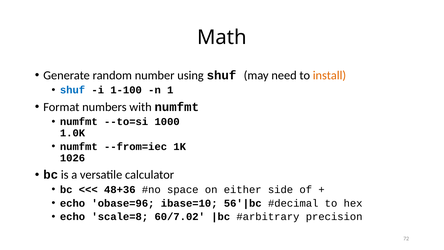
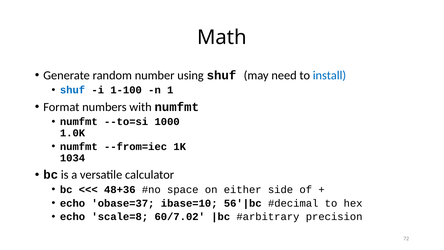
install colour: orange -> blue
1026: 1026 -> 1034
obase=96: obase=96 -> obase=37
